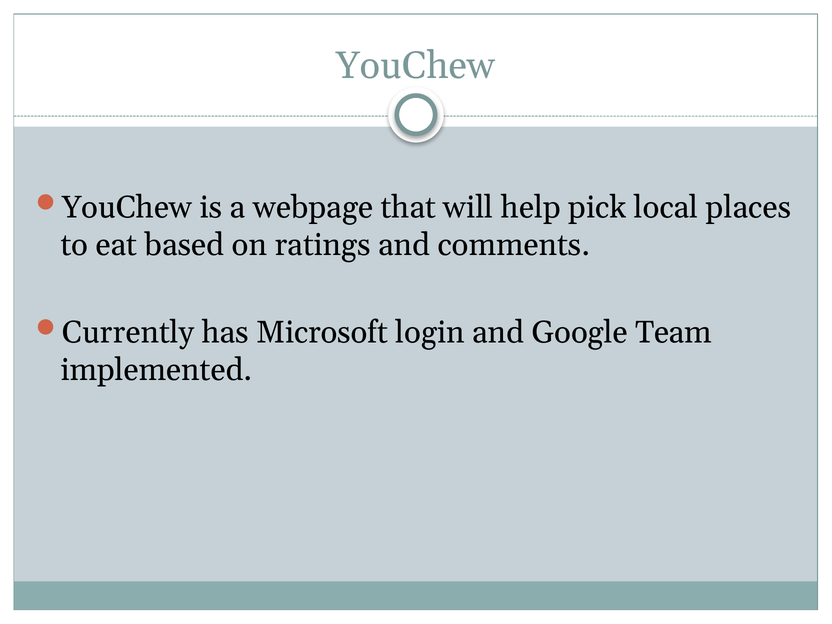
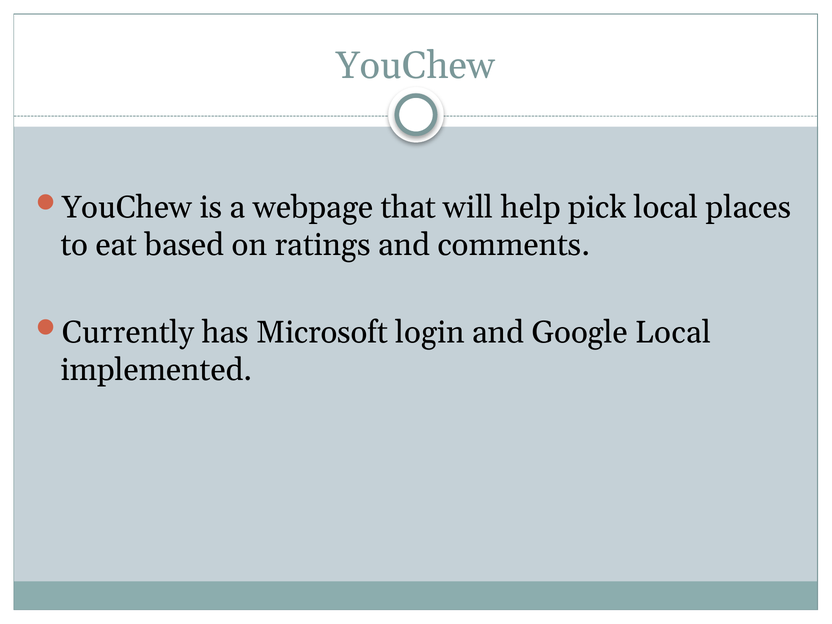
Google Team: Team -> Local
